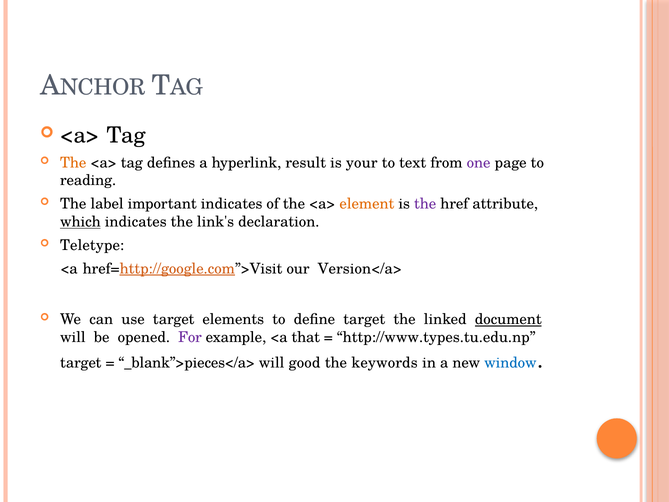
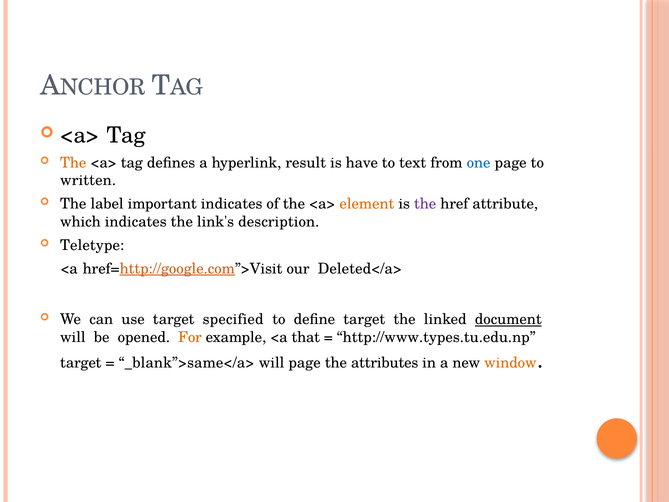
your: your -> have
one colour: purple -> blue
reading: reading -> written
which underline: present -> none
declaration: declaration -> description
Version</a>: Version</a> -> Deleted</a>
elements: elements -> specified
For colour: purple -> orange
_blank”>pieces</a>: _blank”>pieces</a> -> _blank”>same</a>
will good: good -> page
keywords: keywords -> attributes
window colour: blue -> orange
